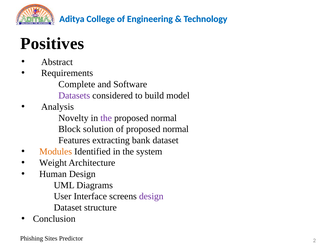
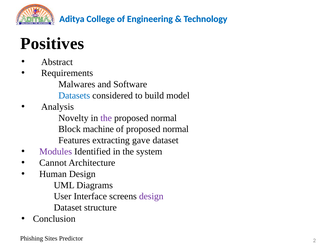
Complete: Complete -> Malwares
Datasets colour: purple -> blue
solution: solution -> machine
bank: bank -> gave
Modules colour: orange -> purple
Weight: Weight -> Cannot
